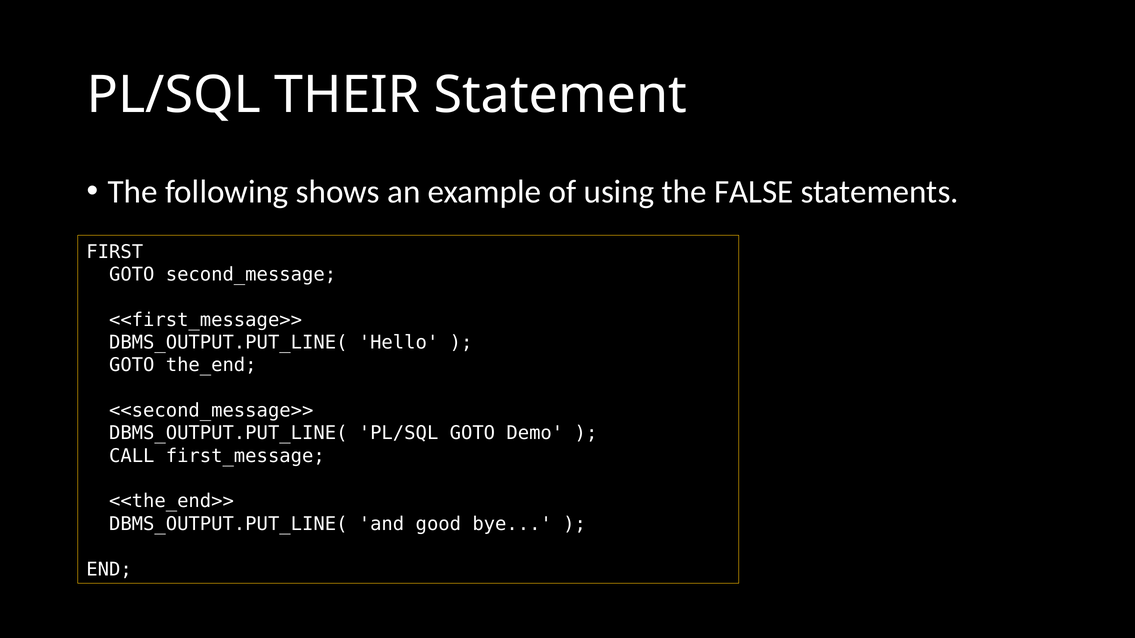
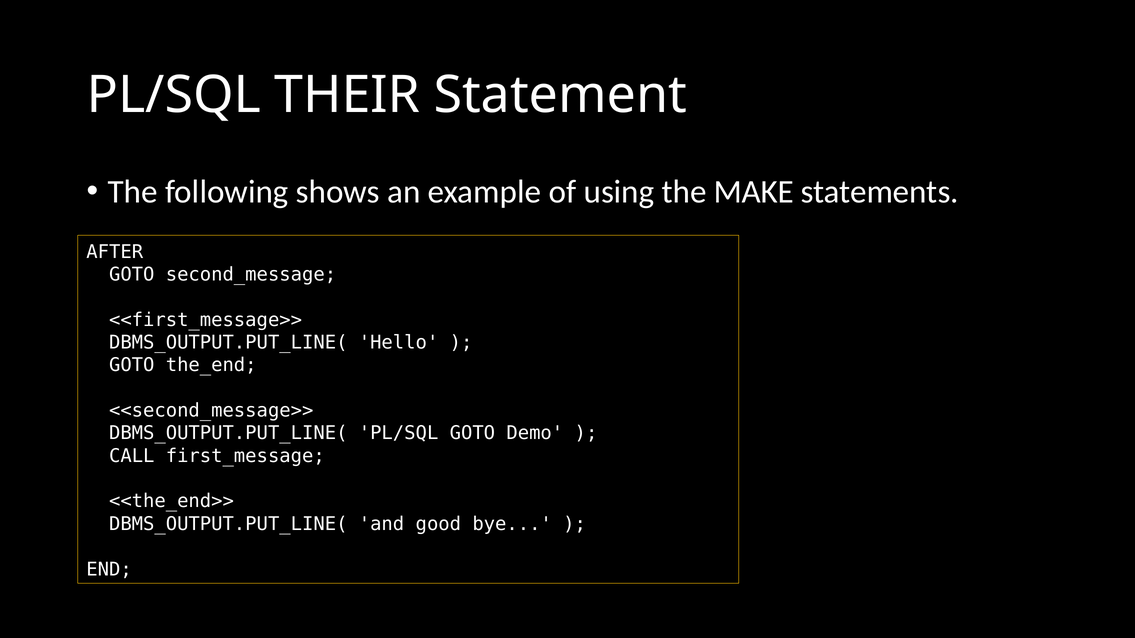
FALSE: FALSE -> MAKE
FIRST: FIRST -> AFTER
